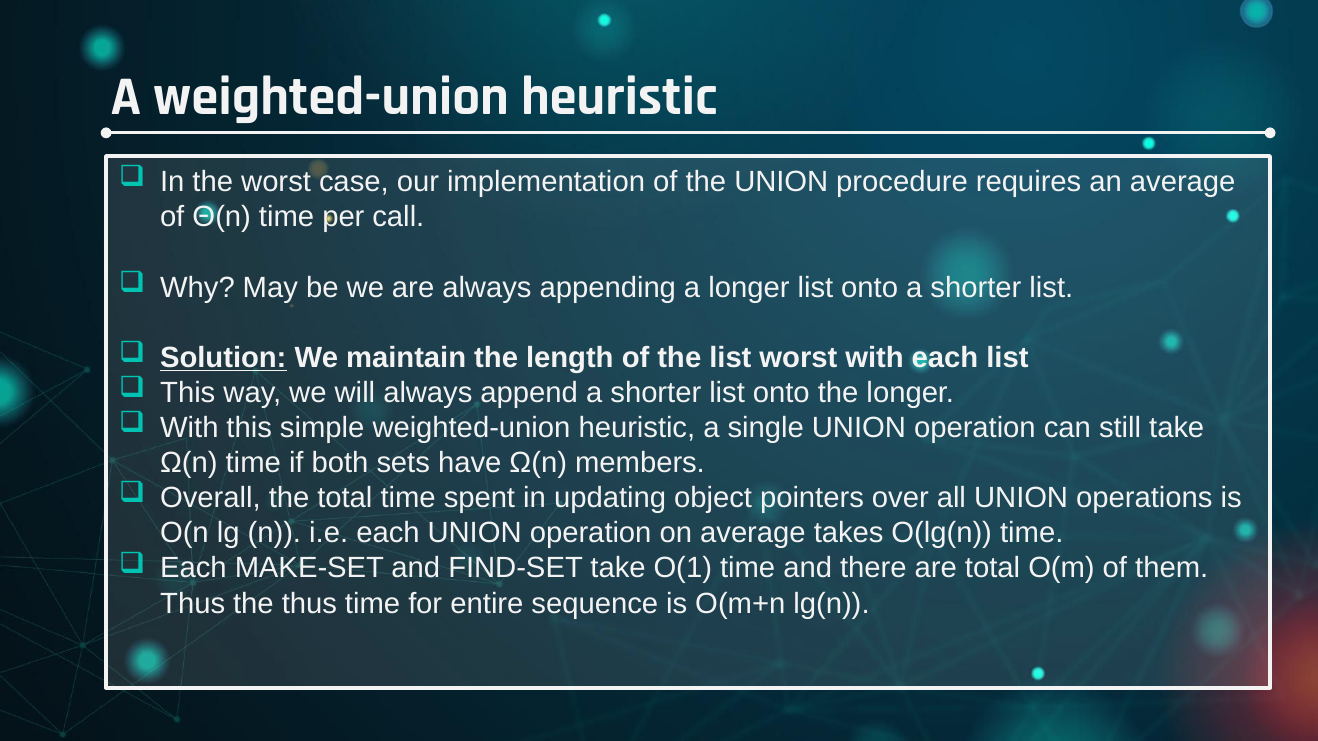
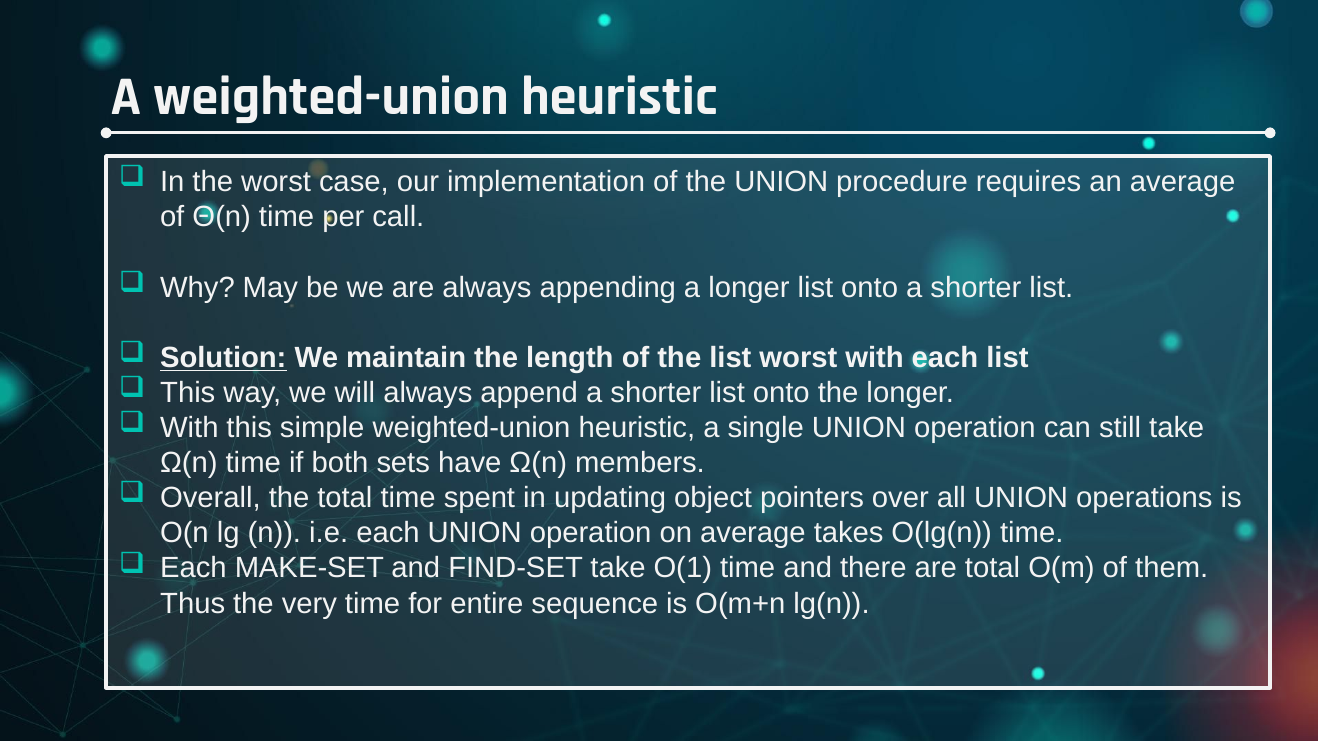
the thus: thus -> very
